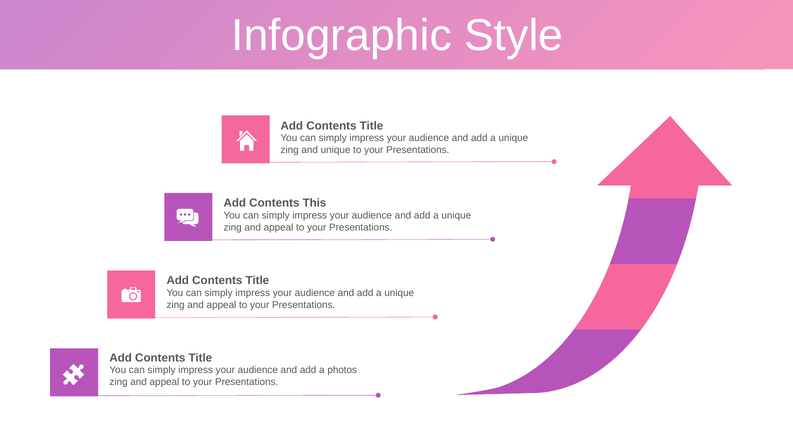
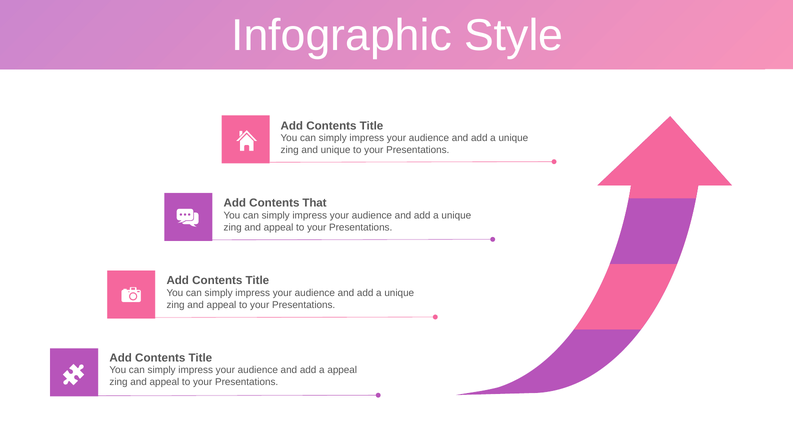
This: This -> That
a photos: photos -> appeal
